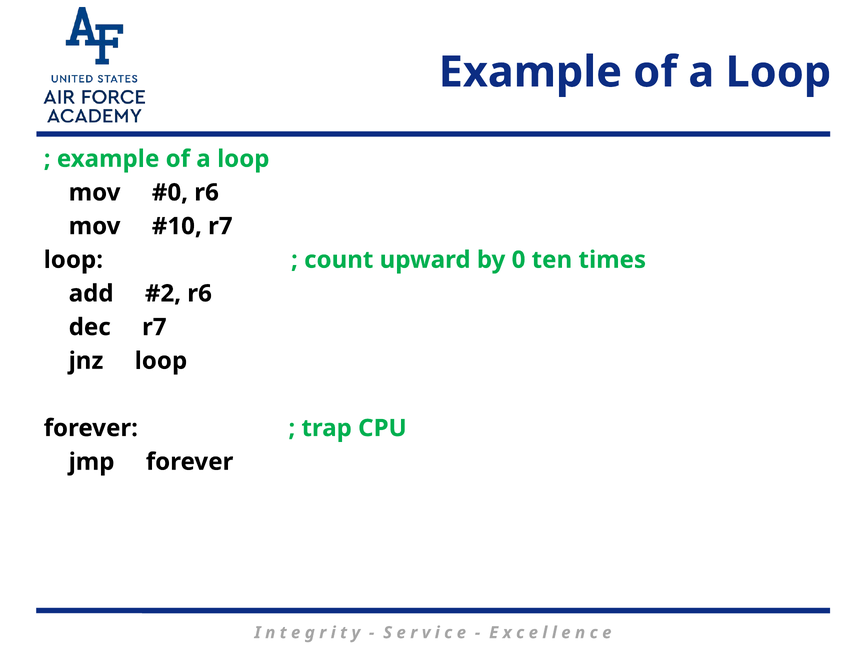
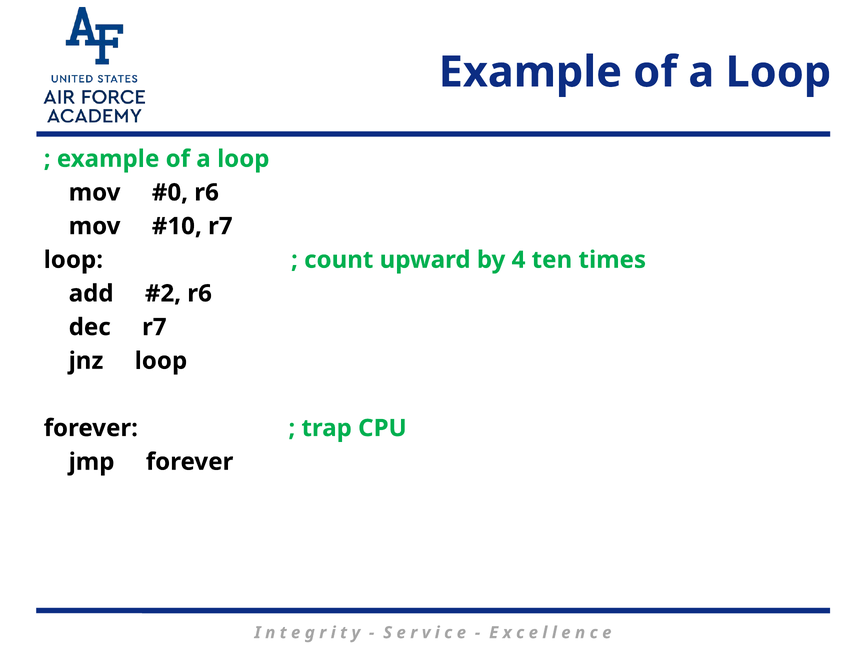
0: 0 -> 4
